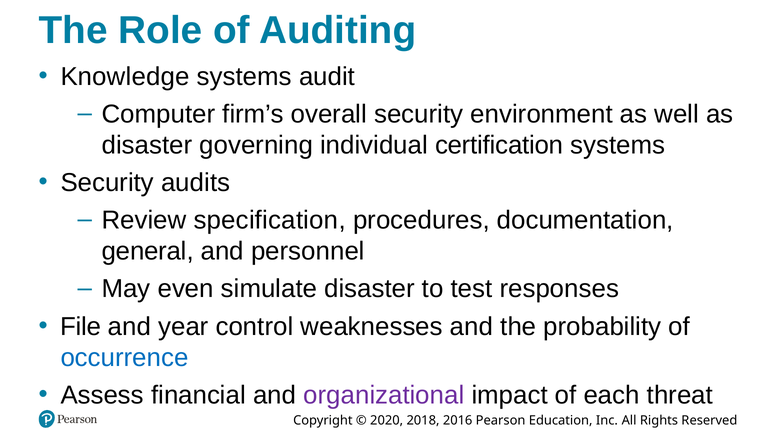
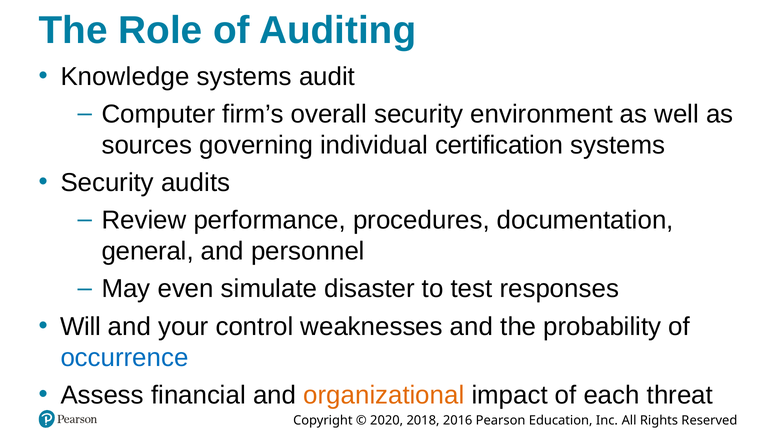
disaster at (147, 145): disaster -> sources
specification: specification -> performance
File: File -> Will
year: year -> your
organizational colour: purple -> orange
